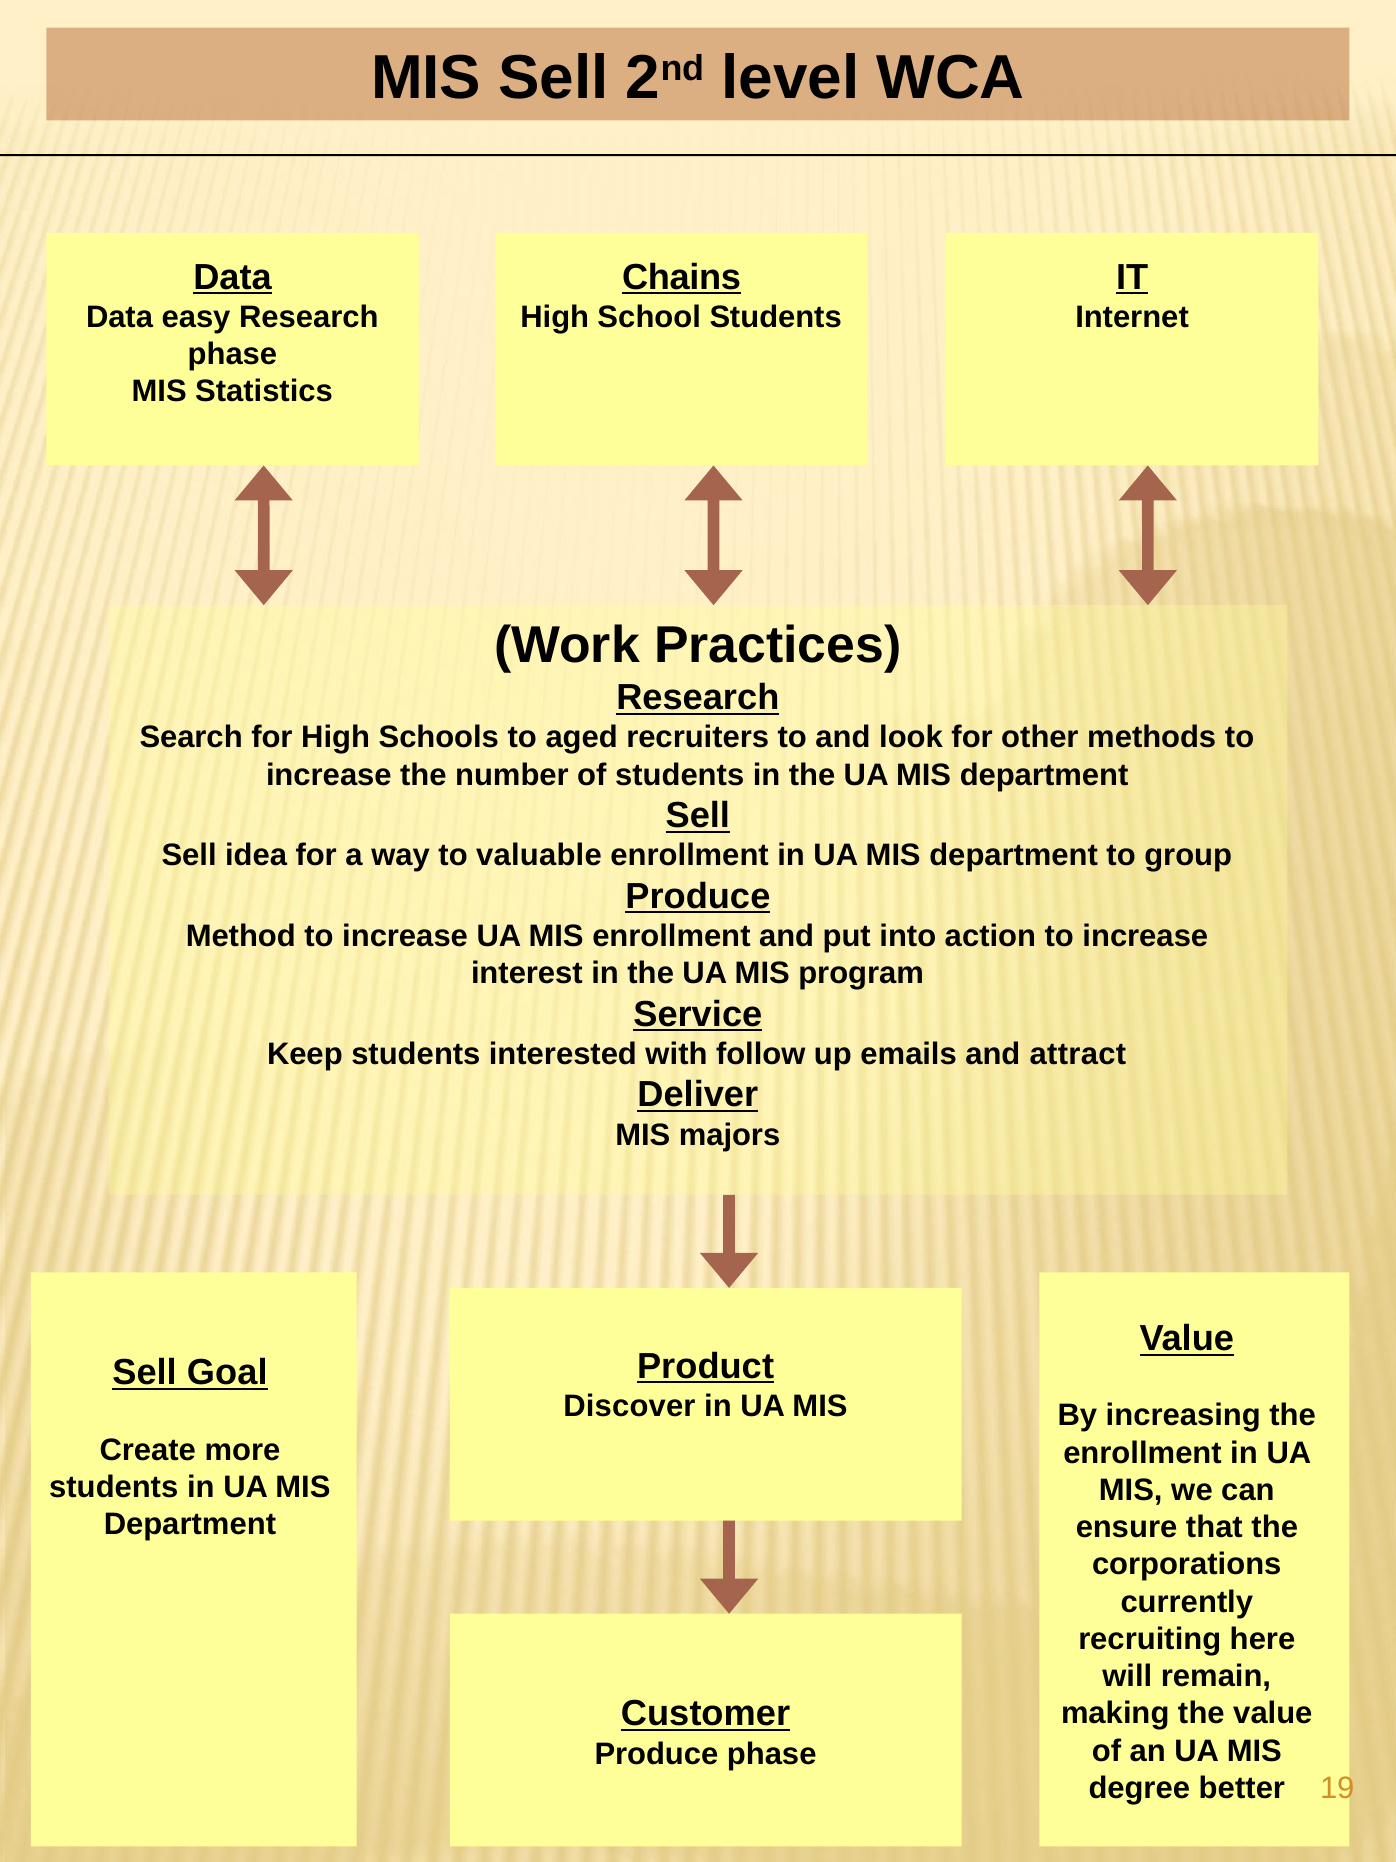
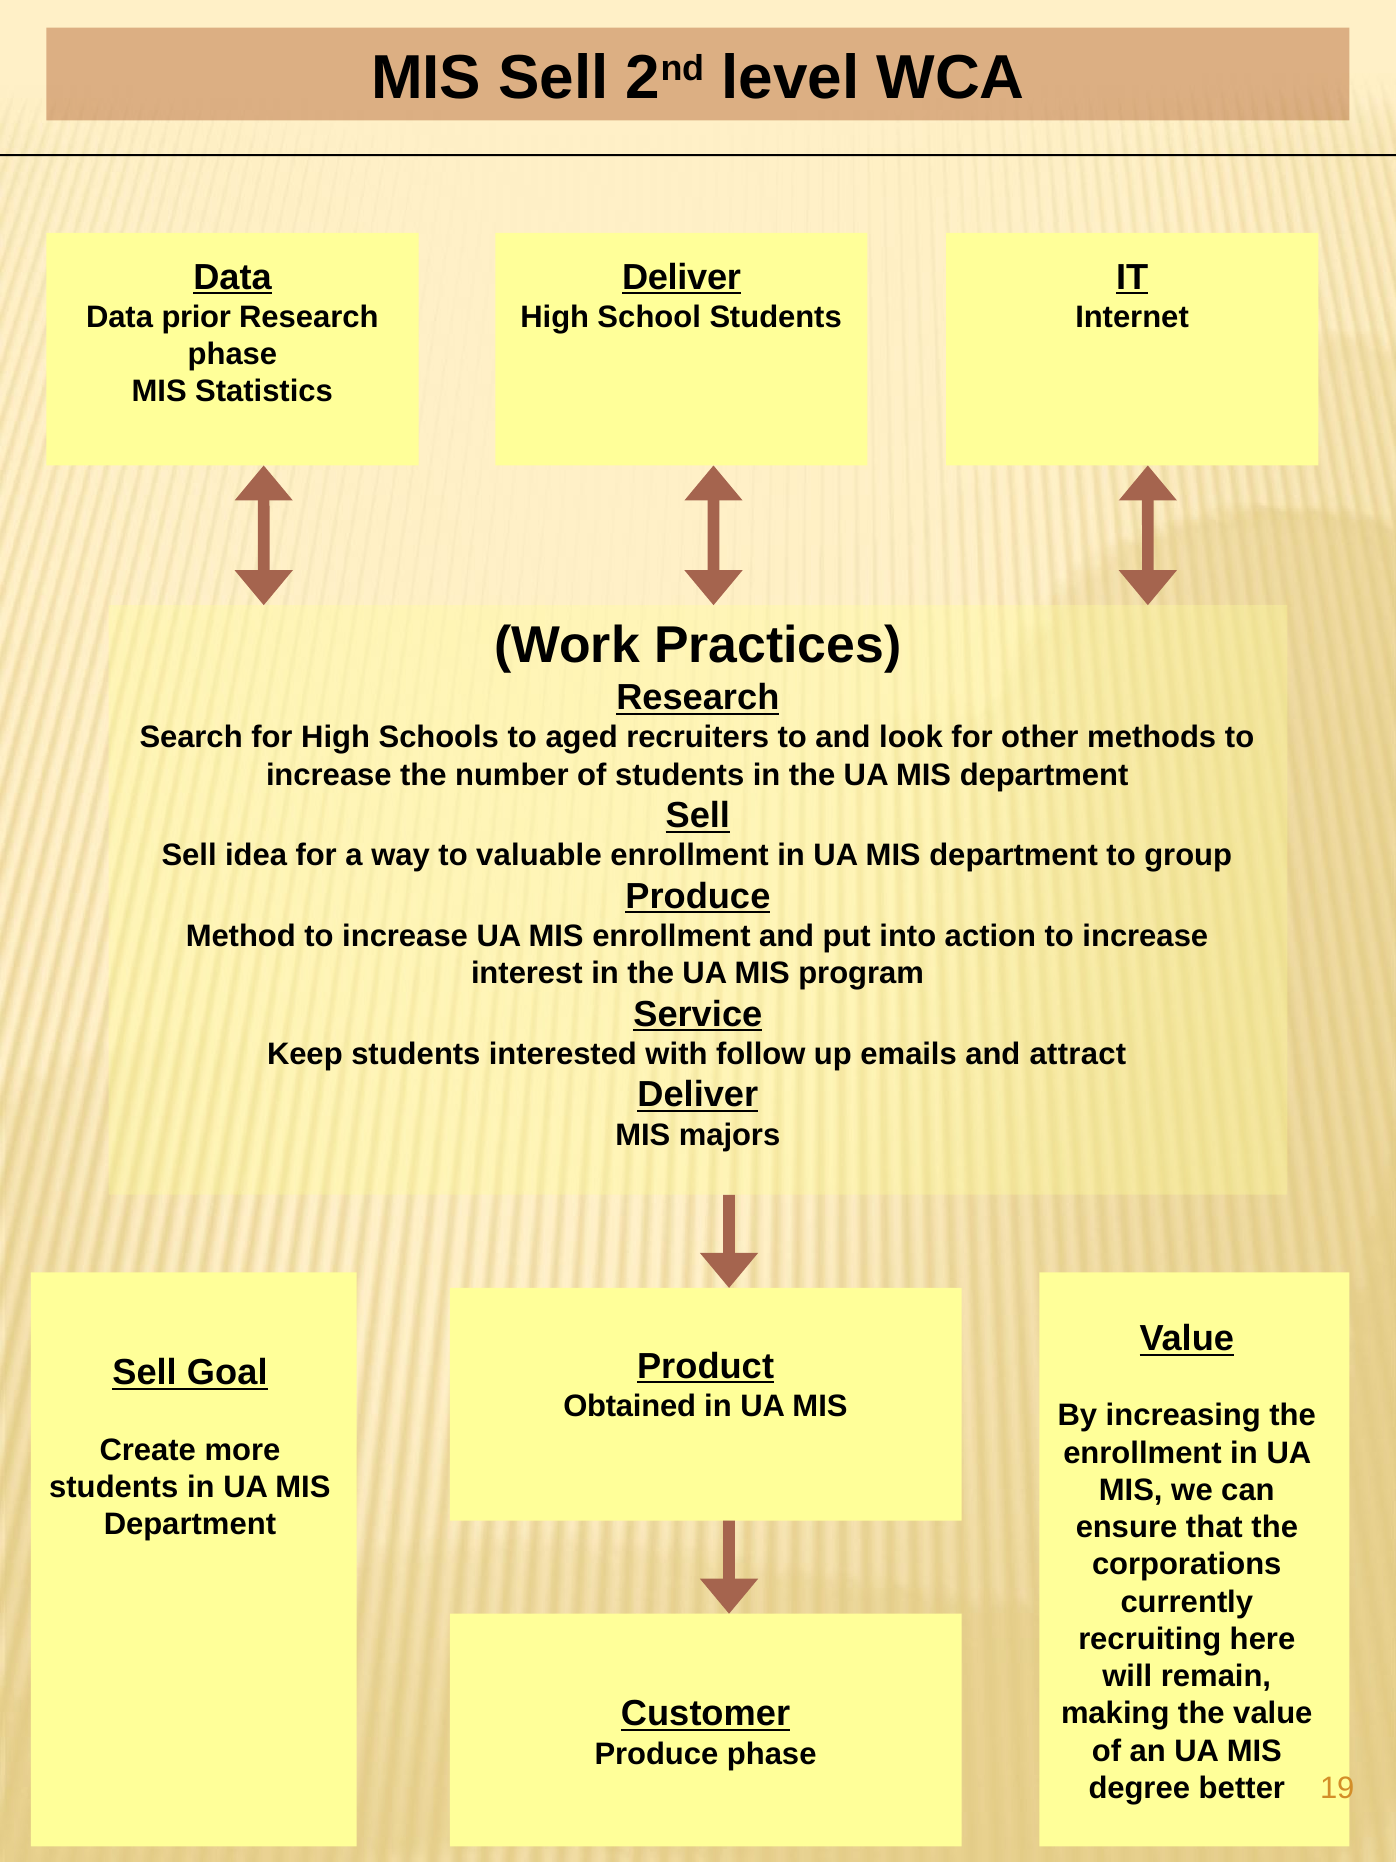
Chains at (682, 277): Chains -> Deliver
easy: easy -> prior
Discover: Discover -> Obtained
